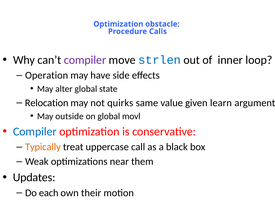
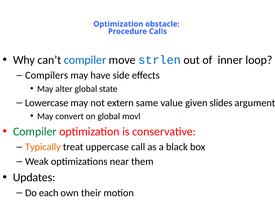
compiler at (85, 60) colour: purple -> blue
Operation: Operation -> Compilers
Relocation: Relocation -> Lowercase
quirks: quirks -> extern
learn: learn -> slides
outside: outside -> convert
Compiler at (35, 131) colour: blue -> green
